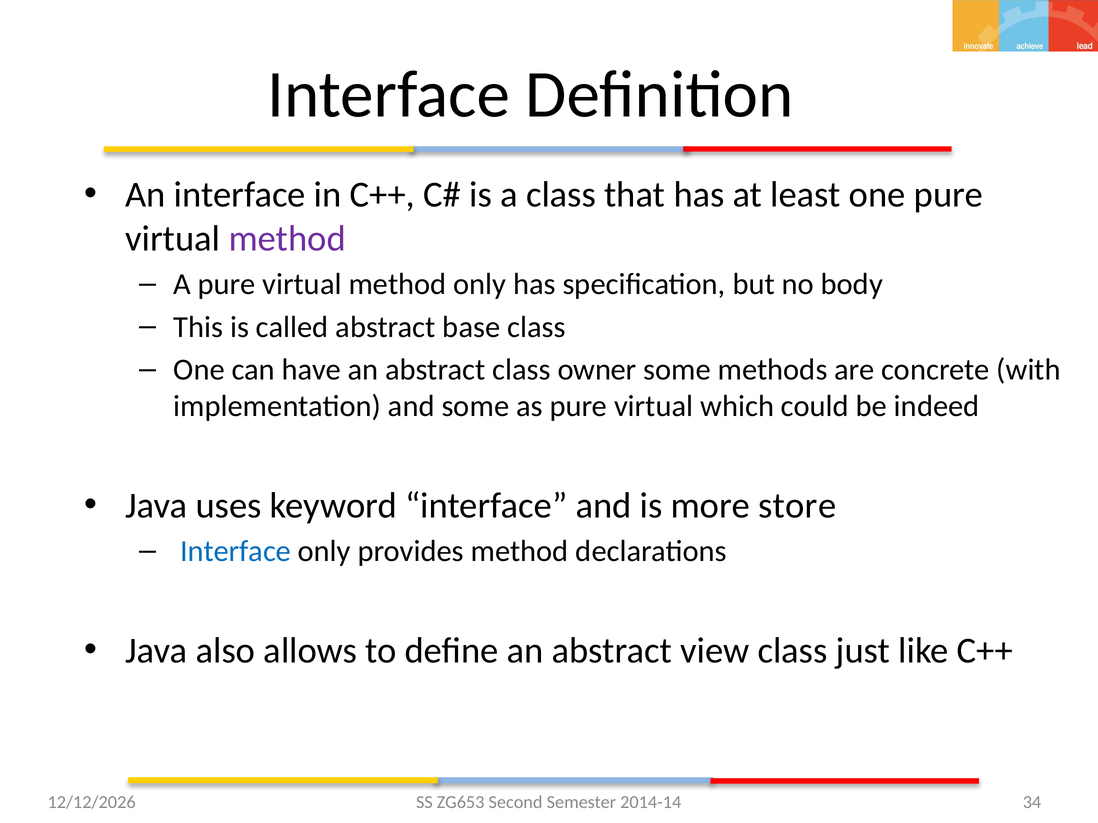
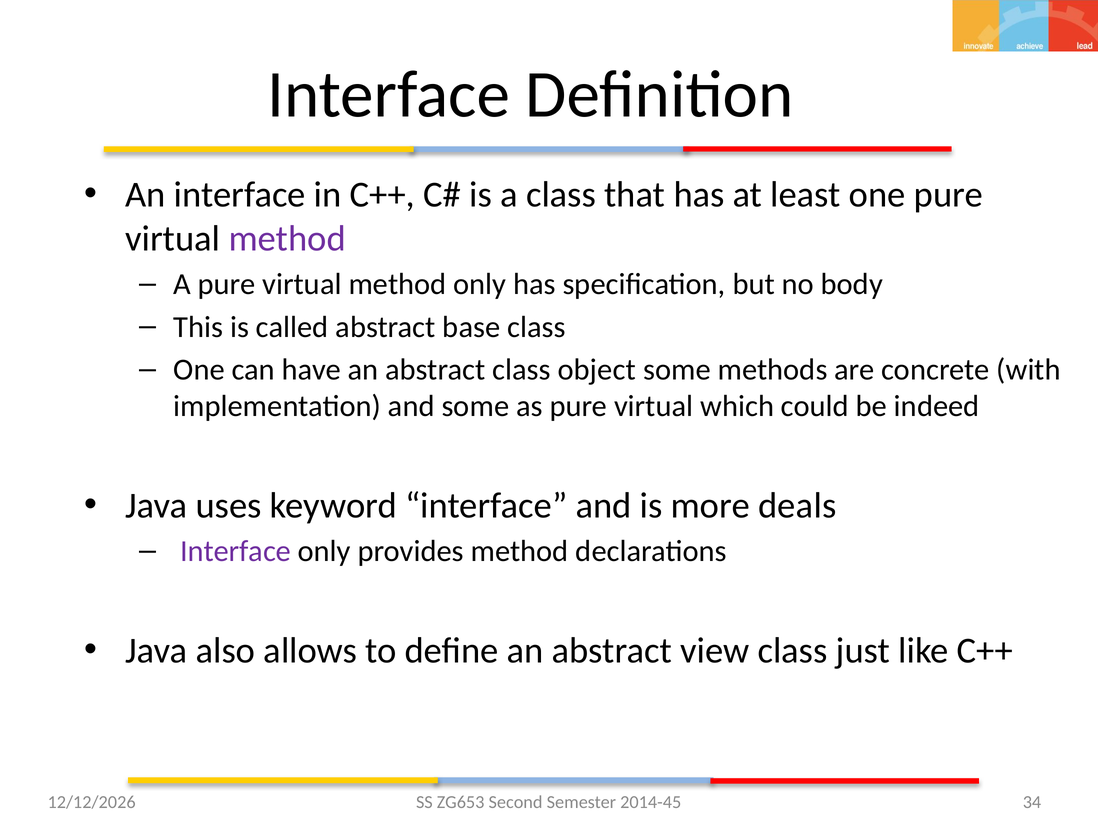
owner: owner -> object
store: store -> deals
Interface at (236, 552) colour: blue -> purple
2014-14: 2014-14 -> 2014-45
